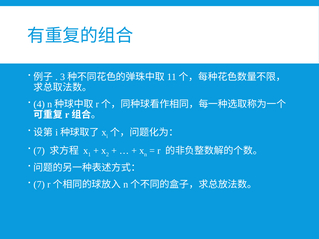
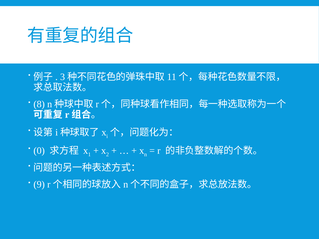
4: 4 -> 8
7 at (39, 151): 7 -> 0
7 at (39, 185): 7 -> 9
